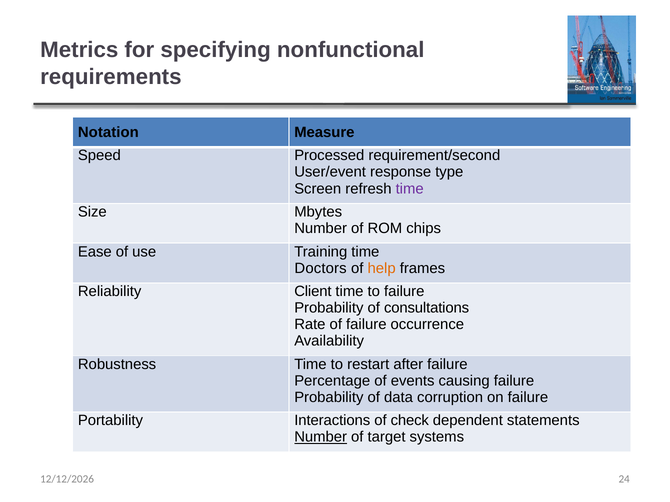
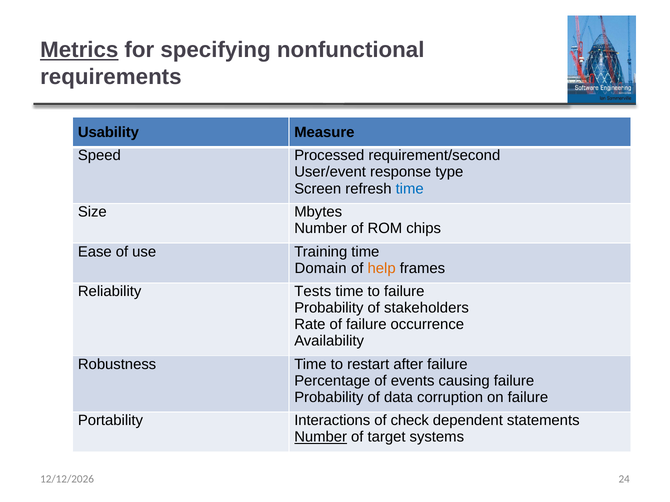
Metrics underline: none -> present
Notation: Notation -> Usability
time at (410, 189) colour: purple -> blue
Doctors: Doctors -> Domain
Client: Client -> Tests
consultations: consultations -> stakeholders
